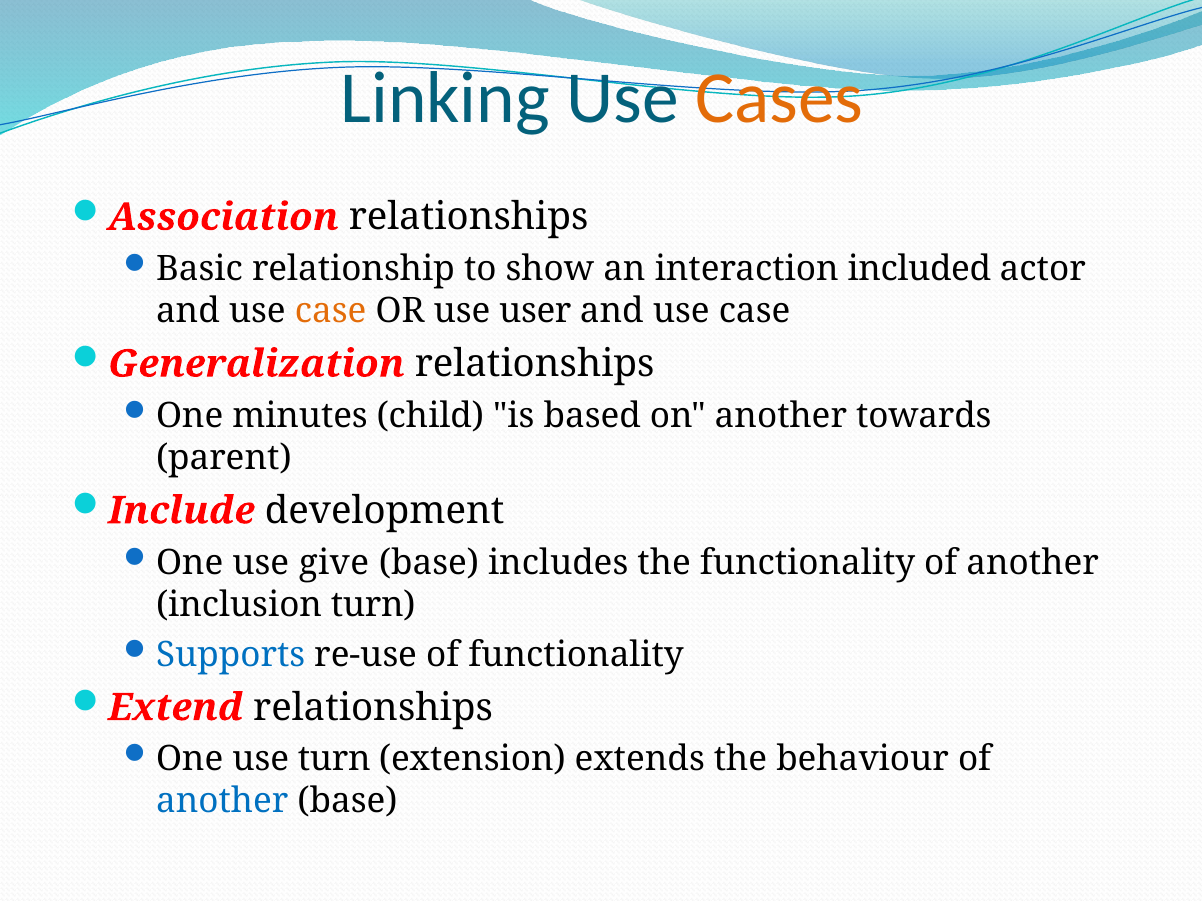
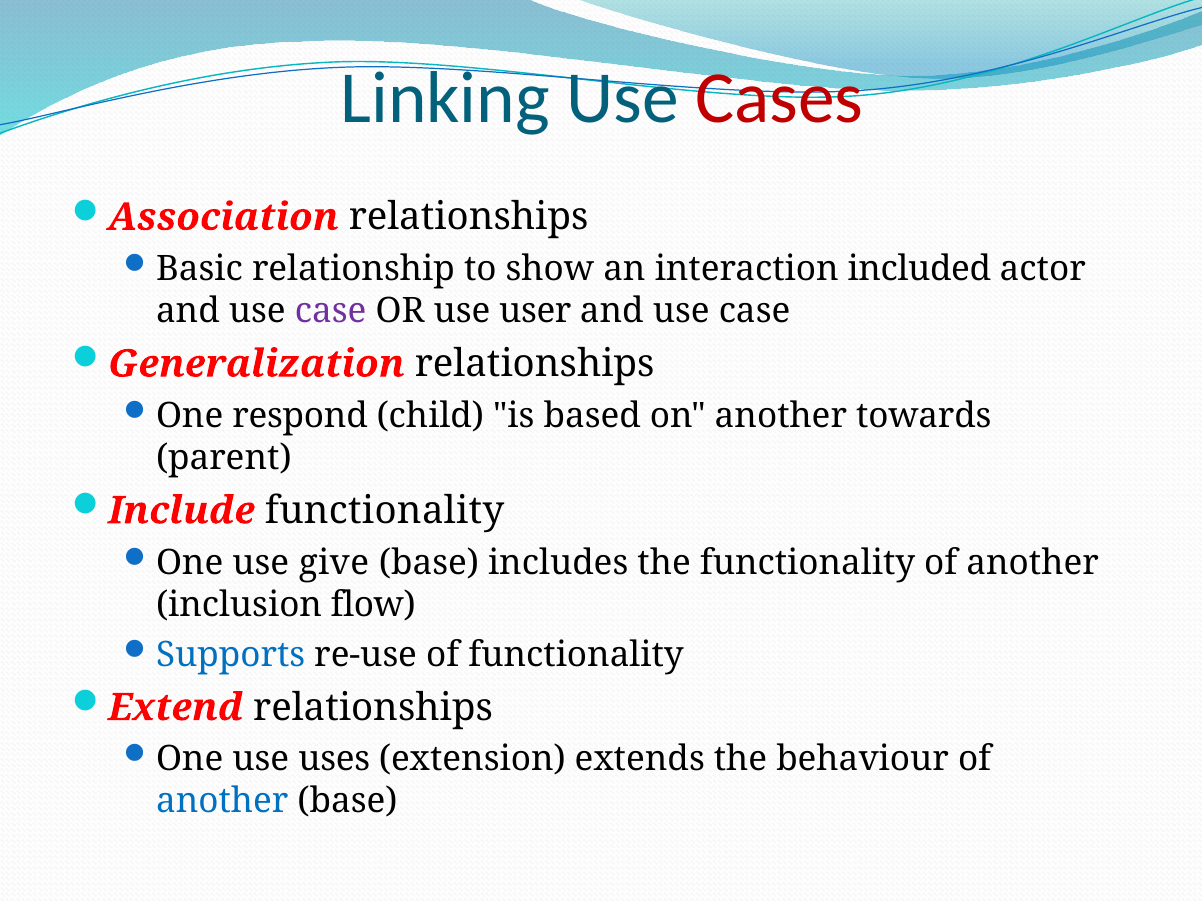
Cases colour: orange -> red
case at (331, 311) colour: orange -> purple
minutes: minutes -> respond
Include development: development -> functionality
inclusion turn: turn -> flow
use turn: turn -> uses
